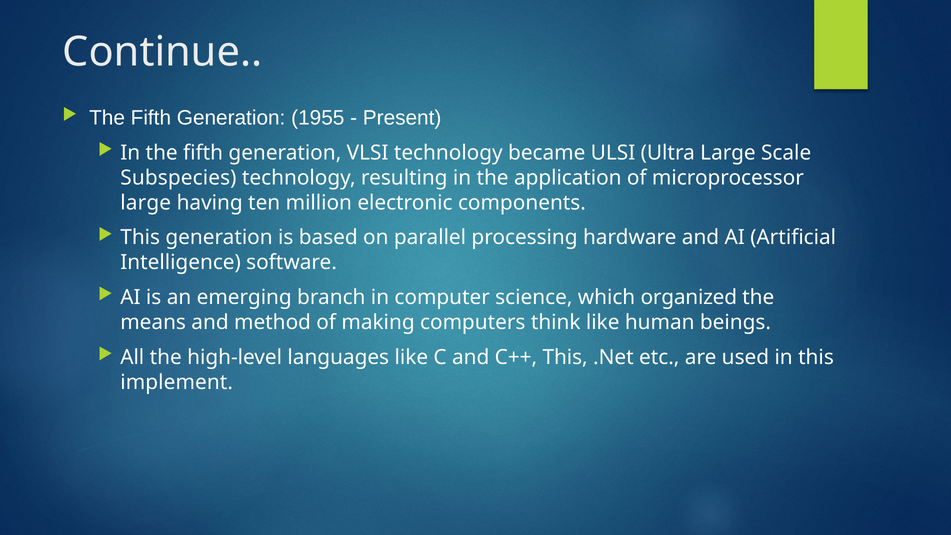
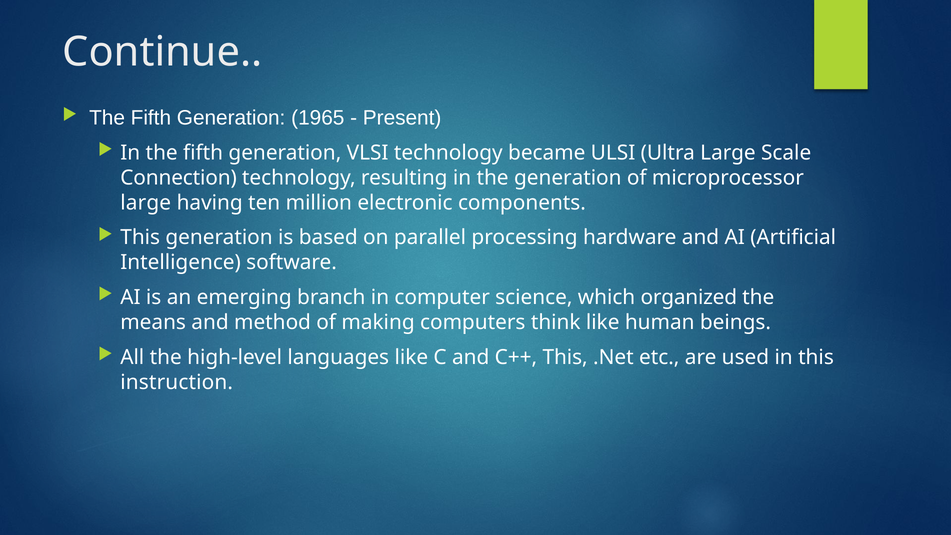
1955: 1955 -> 1965
Subspecies: Subspecies -> Connection
the application: application -> generation
implement: implement -> instruction
